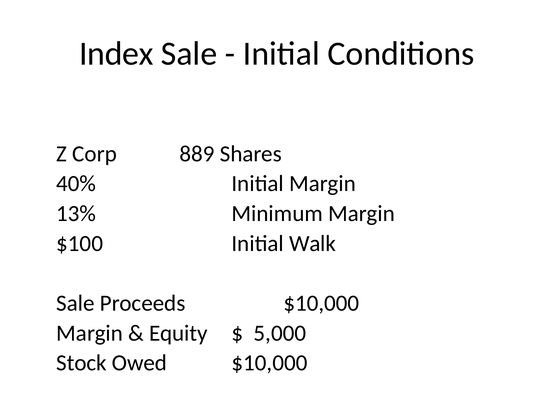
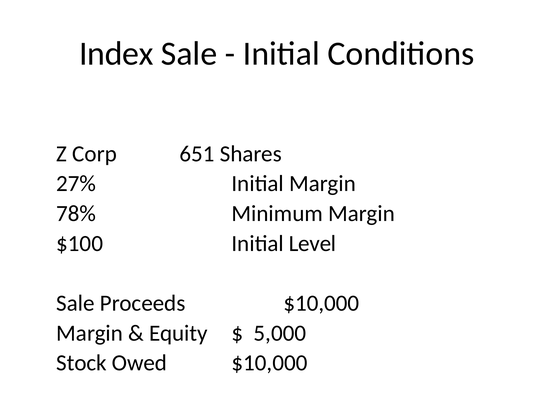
889: 889 -> 651
40%: 40% -> 27%
13%: 13% -> 78%
Walk: Walk -> Level
